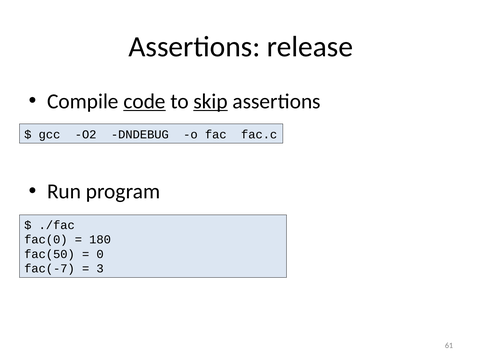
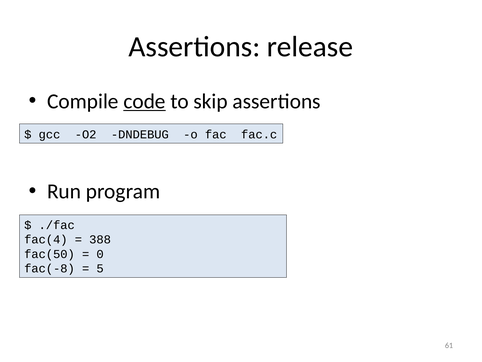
skip underline: present -> none
fac(0: fac(0 -> fac(4
180: 180 -> 388
fac(-7: fac(-7 -> fac(-8
3: 3 -> 5
